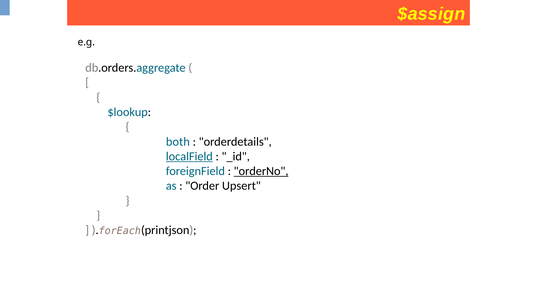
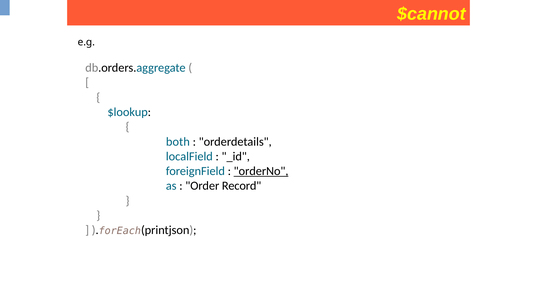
$assign: $assign -> $cannot
localField underline: present -> none
Upsert: Upsert -> Record
